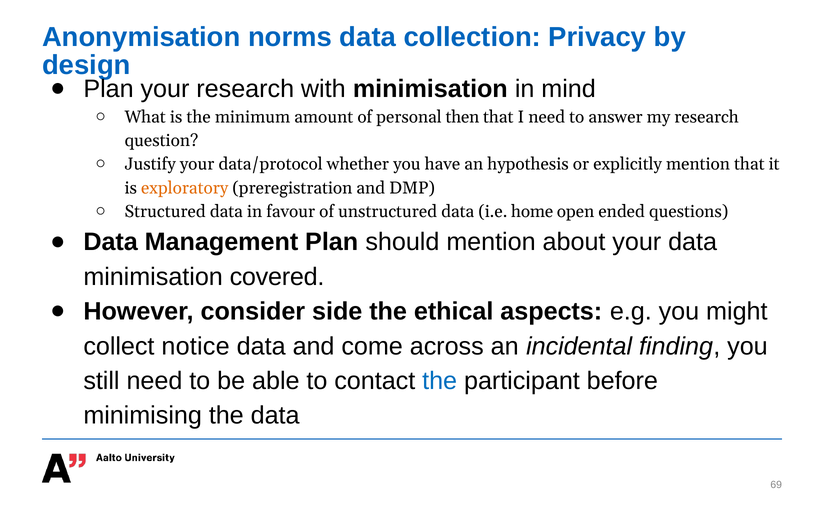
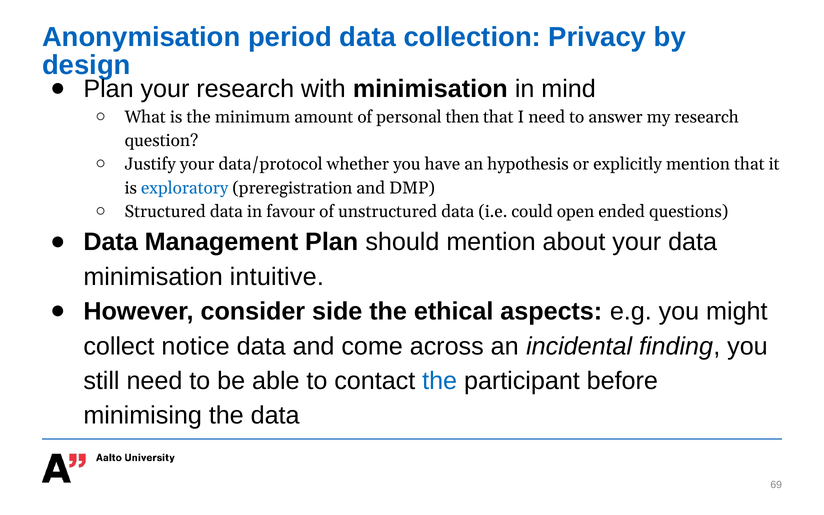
norms: norms -> period
exploratory colour: orange -> blue
home: home -> could
covered: covered -> intuitive
